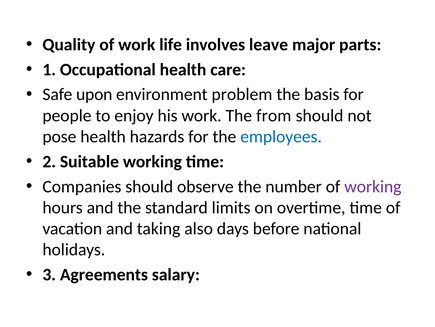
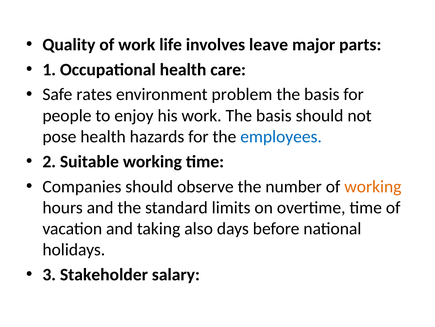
upon: upon -> rates
work The from: from -> basis
working at (373, 186) colour: purple -> orange
Agreements: Agreements -> Stakeholder
